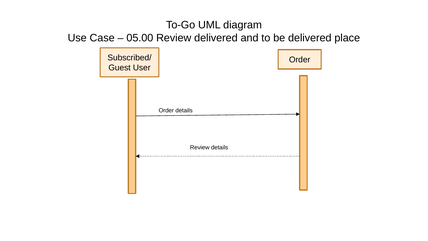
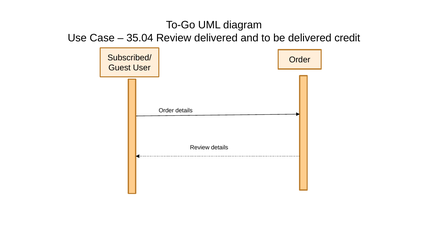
05.00: 05.00 -> 35.04
place: place -> credit
